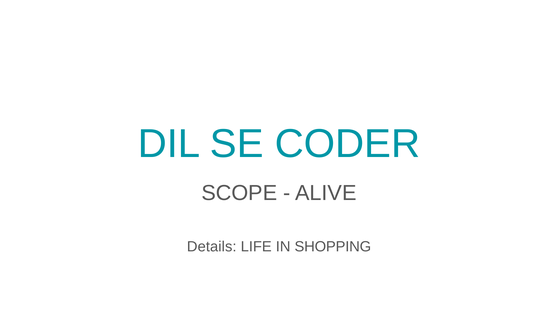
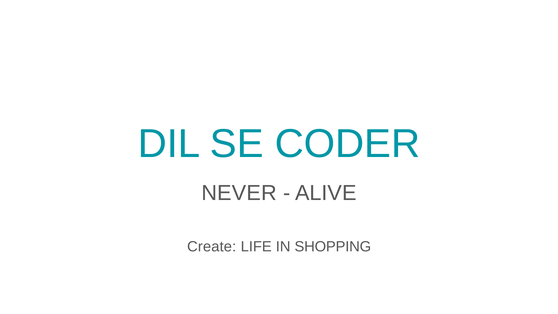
SCOPE: SCOPE -> NEVER
Details: Details -> Create
